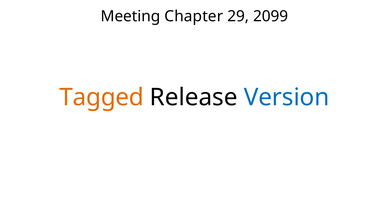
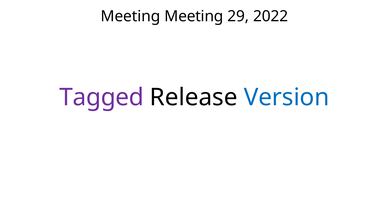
Meeting Chapter: Chapter -> Meeting
2099: 2099 -> 2022
Tagged colour: orange -> purple
